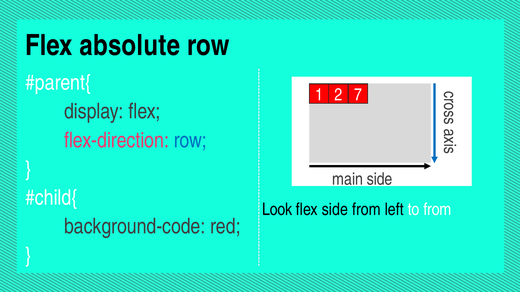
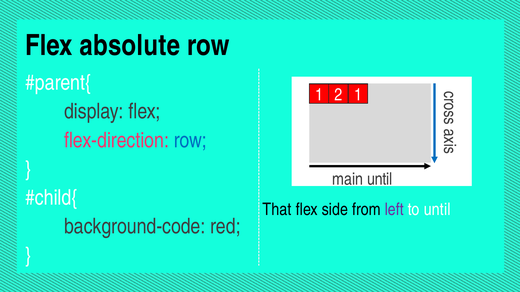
2 7: 7 -> 1
main side: side -> until
Look: Look -> That
left colour: black -> purple
to from: from -> until
